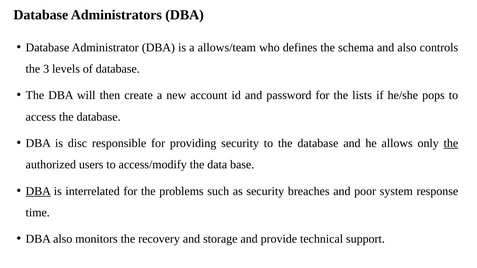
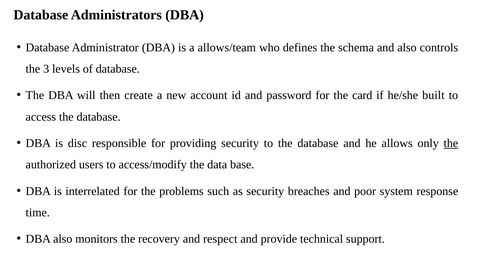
lists: lists -> card
pops: pops -> built
DBA at (38, 191) underline: present -> none
storage: storage -> respect
